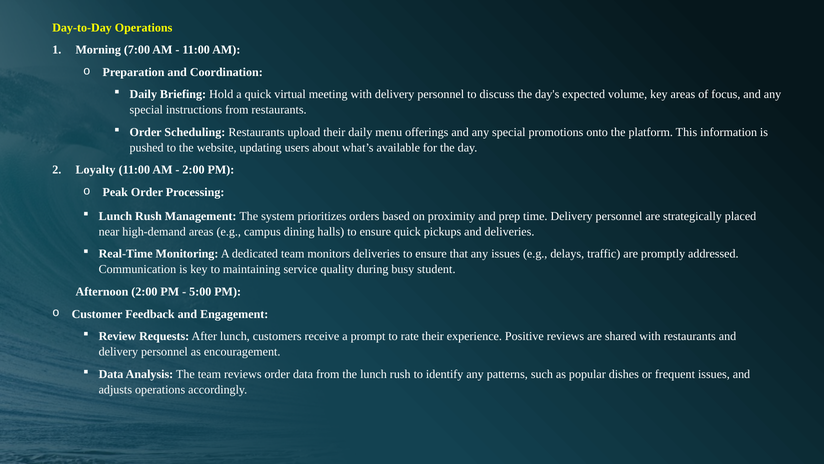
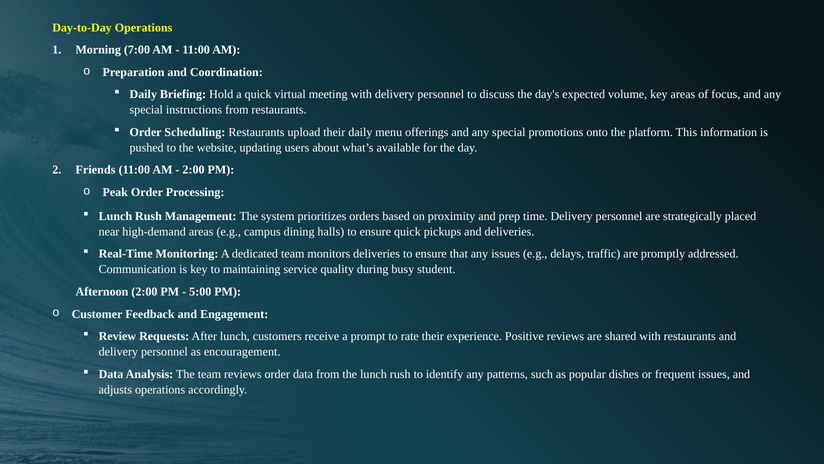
Loyalty: Loyalty -> Friends
